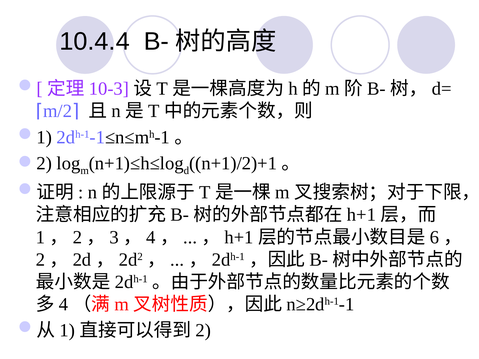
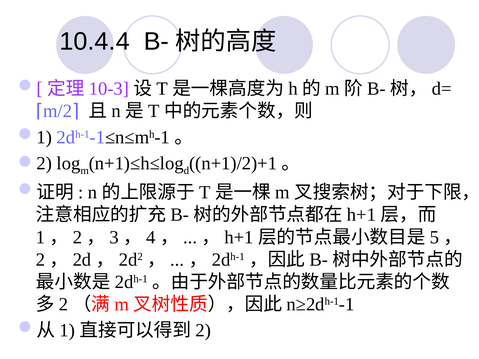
6: 6 -> 5
4 at (64, 304): 4 -> 2
